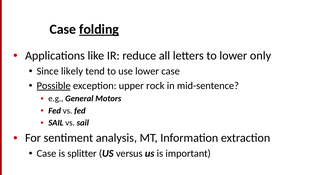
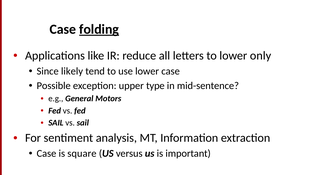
Possible underline: present -> none
rock: rock -> type
splitter: splitter -> square
